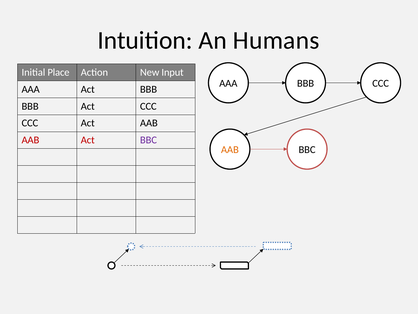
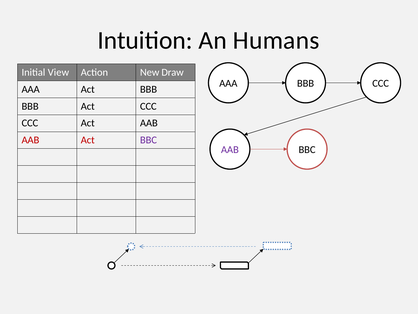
Place: Place -> View
Input: Input -> Draw
AAB at (230, 150) colour: orange -> purple
